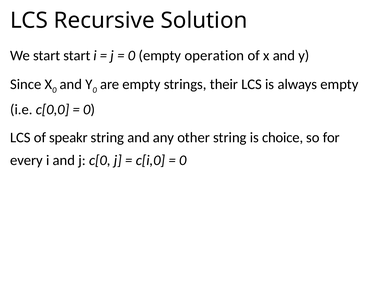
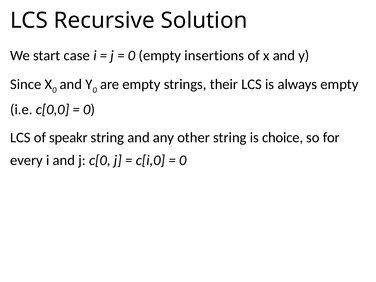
start start: start -> case
operation: operation -> insertions
